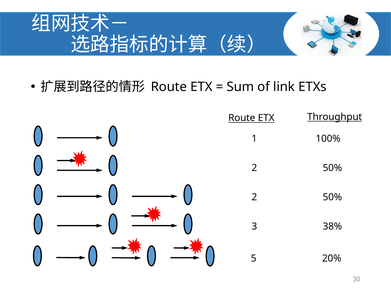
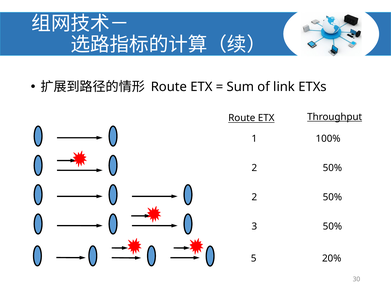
38% at (332, 227): 38% -> 50%
